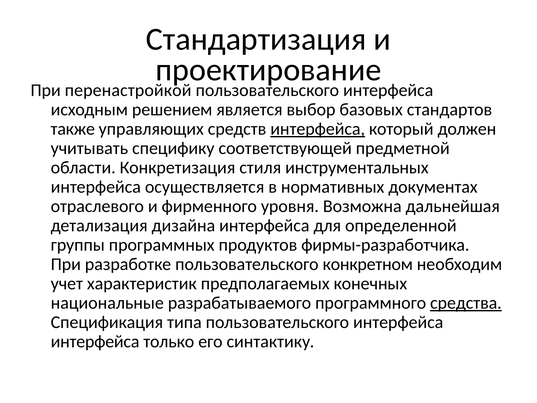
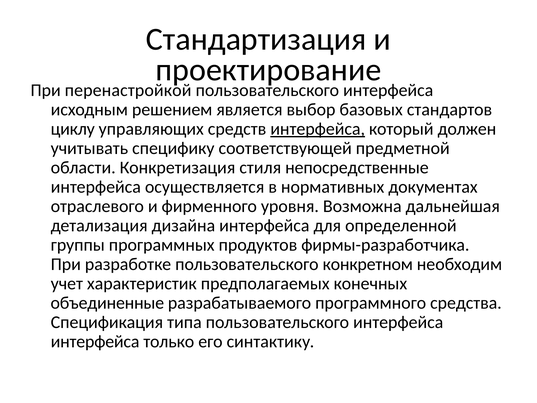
также: также -> циклу
инструментальных: инструментальных -> непосредственные
национальные: национальные -> объединенные
средства underline: present -> none
